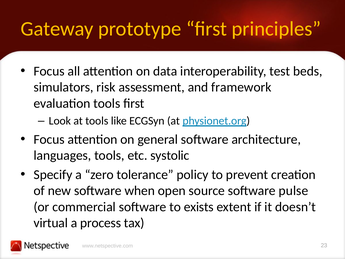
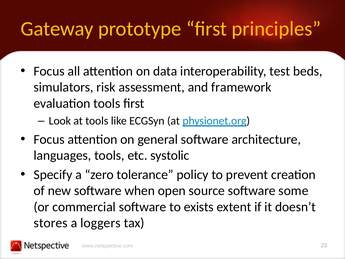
pulse: pulse -> some
virtual: virtual -> stores
process: process -> loggers
